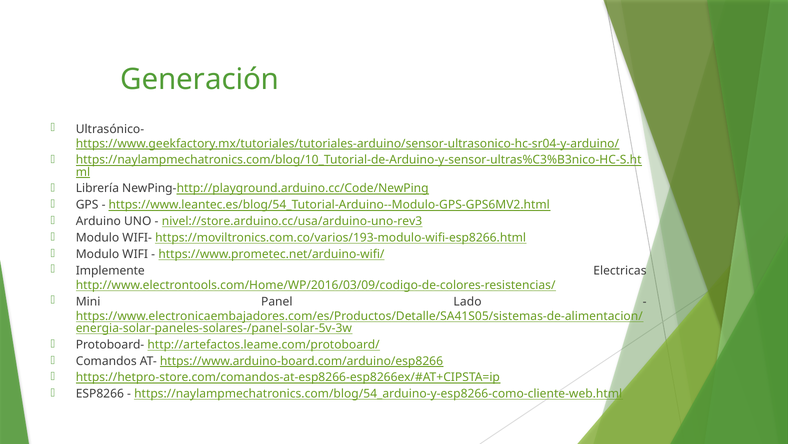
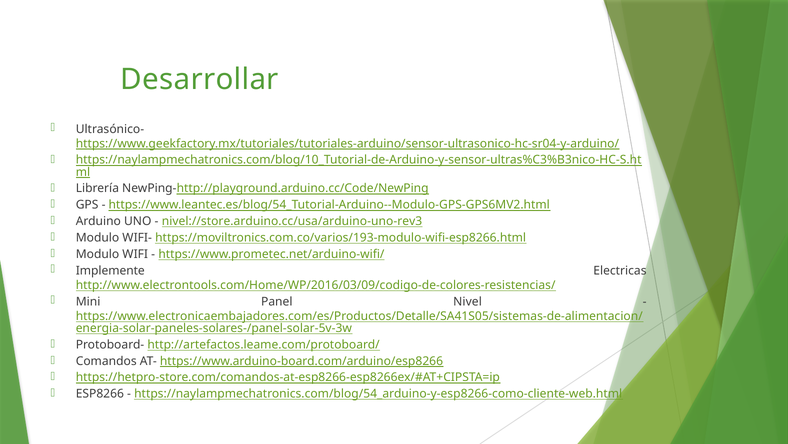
Generación: Generación -> Desarrollar
Lado: Lado -> Nivel
